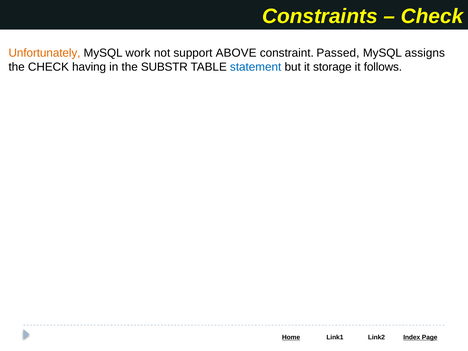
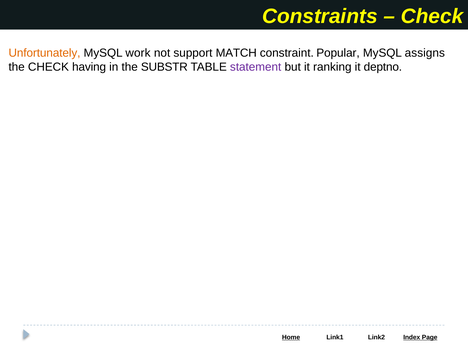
ABOVE: ABOVE -> MATCH
Passed: Passed -> Popular
statement colour: blue -> purple
storage: storage -> ranking
follows: follows -> deptno
